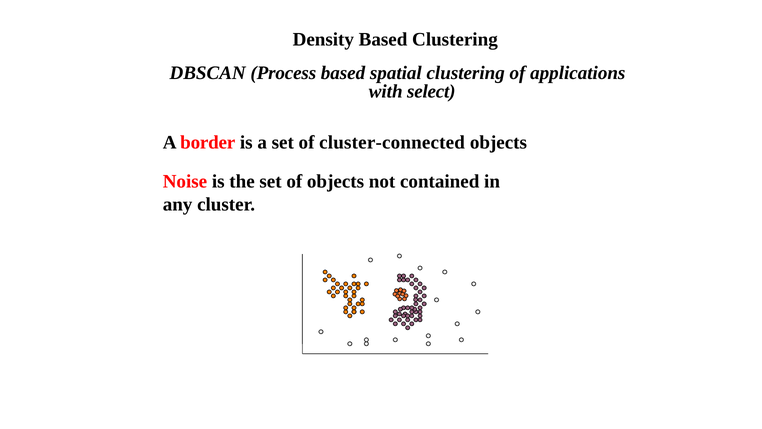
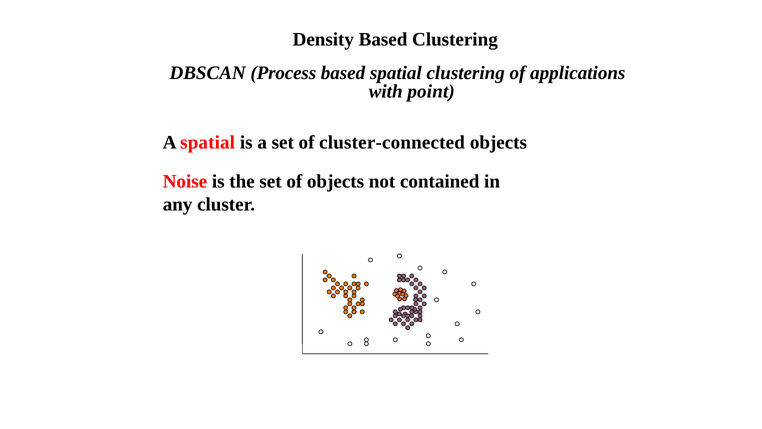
select: select -> point
A border: border -> spatial
